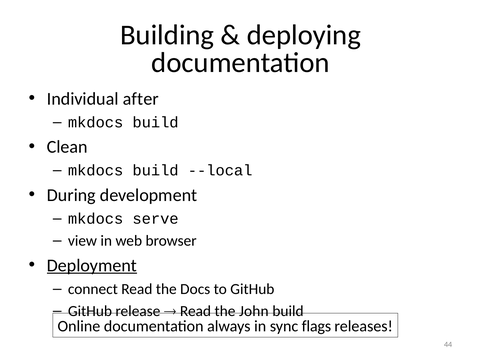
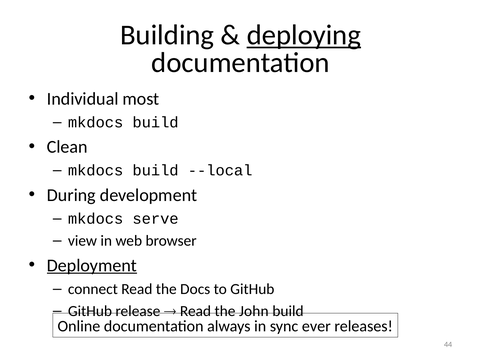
deploying underline: none -> present
after: after -> most
flags: flags -> ever
